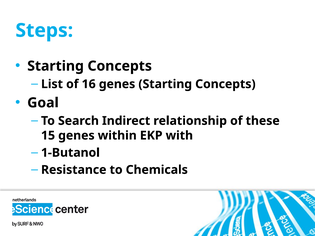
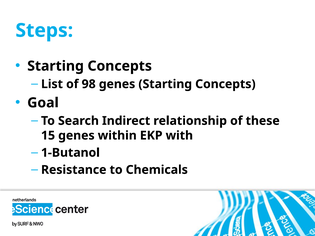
16: 16 -> 98
